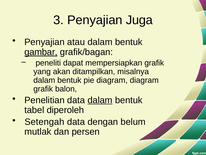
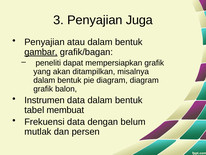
Penelitian: Penelitian -> Instrumen
dalam at (100, 100) underline: present -> none
diperoleh: diperoleh -> membuat
Setengah: Setengah -> Frekuensi
